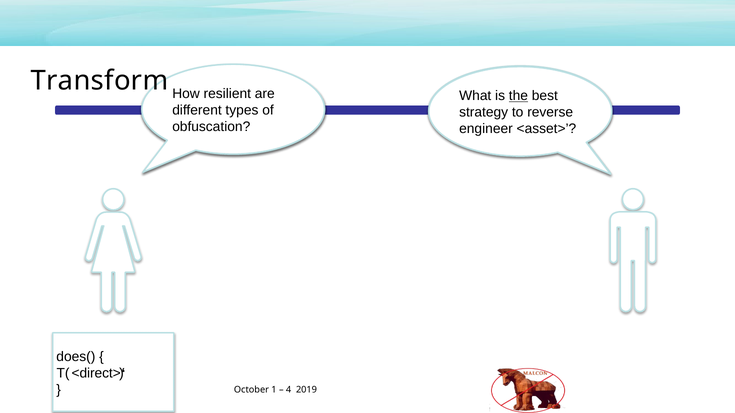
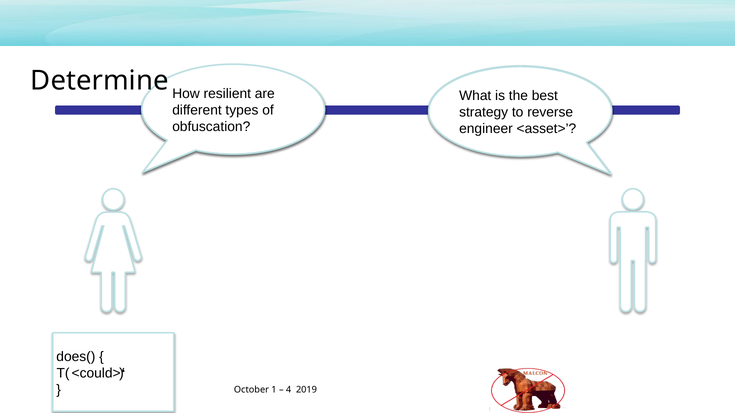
Transform: Transform -> Determine
the at (518, 96) underline: present -> none
<direct>: <direct> -> <could>
